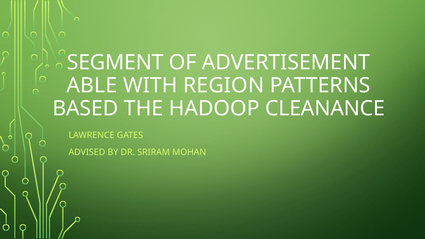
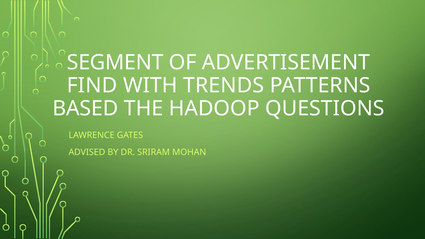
ABLE: ABLE -> FIND
REGION: REGION -> TRENDS
CLEANANCE: CLEANANCE -> QUESTIONS
